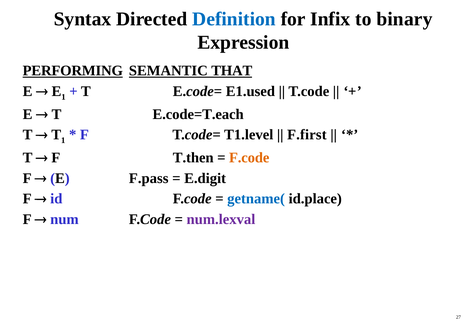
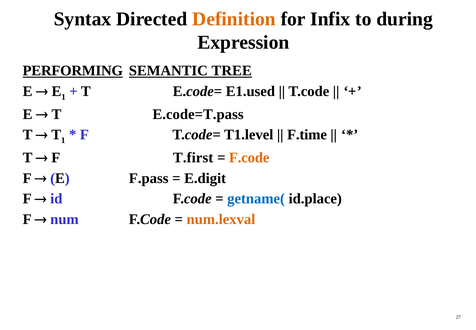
Definition colour: blue -> orange
binary: binary -> during
THAT: THAT -> TREE
E.code=T.each: E.code=T.each -> E.code=T.pass
F.first: F.first -> F.time
T.then: T.then -> T.first
num.lexval colour: purple -> orange
